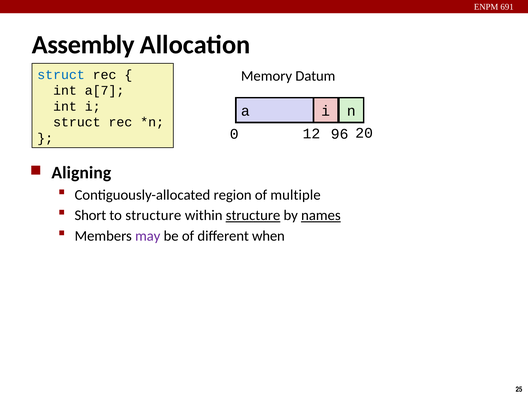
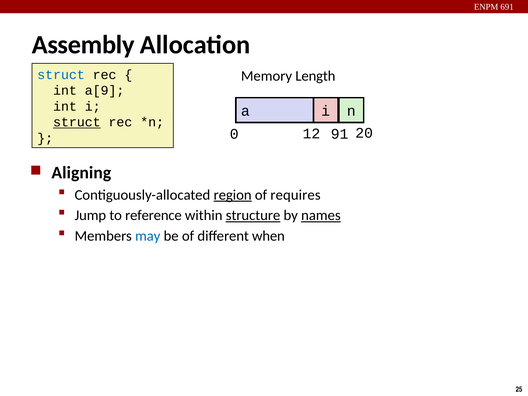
Datum: Datum -> Length
a[7: a[7 -> a[9
struct at (77, 122) underline: none -> present
96: 96 -> 91
region underline: none -> present
multiple: multiple -> requires
Short: Short -> Jump
to structure: structure -> reference
may colour: purple -> blue
